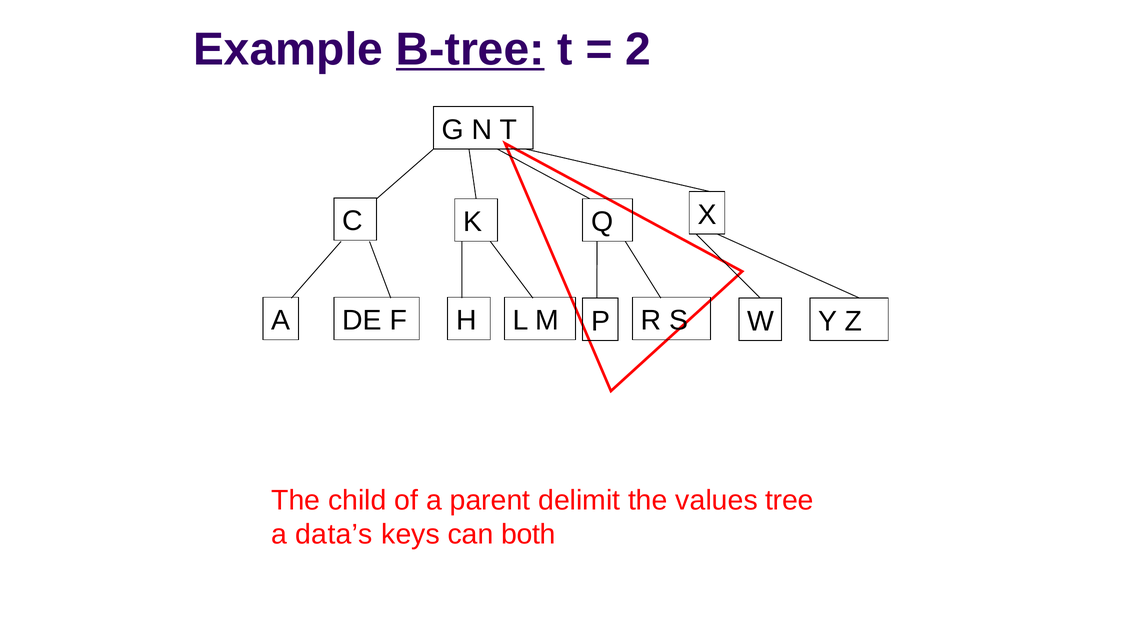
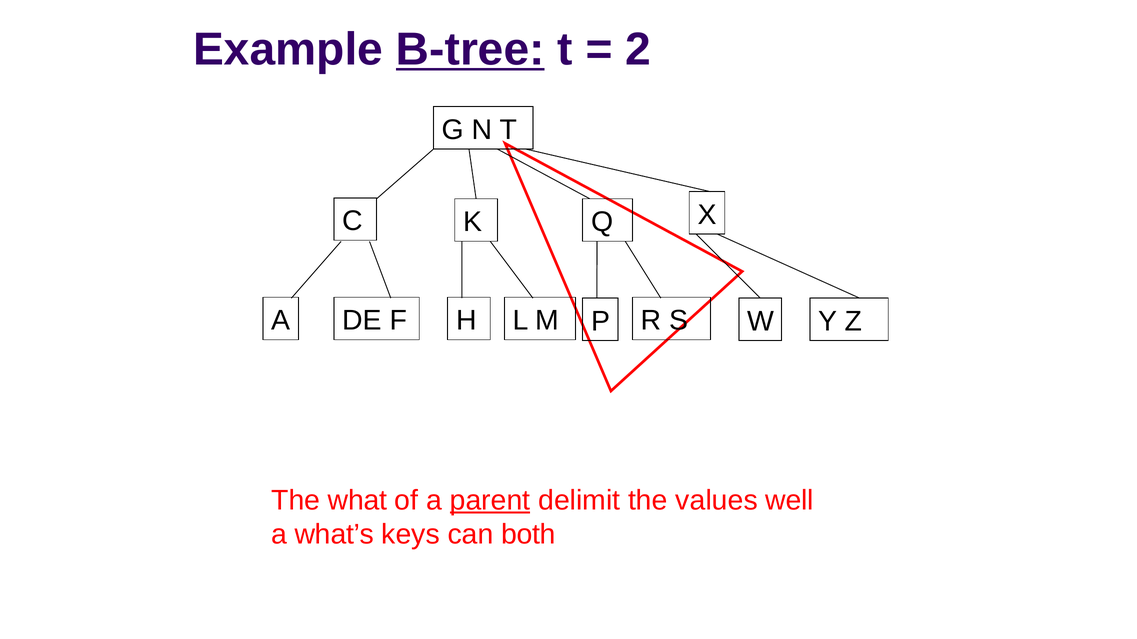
child: child -> what
parent underline: none -> present
tree: tree -> well
data’s: data’s -> what’s
